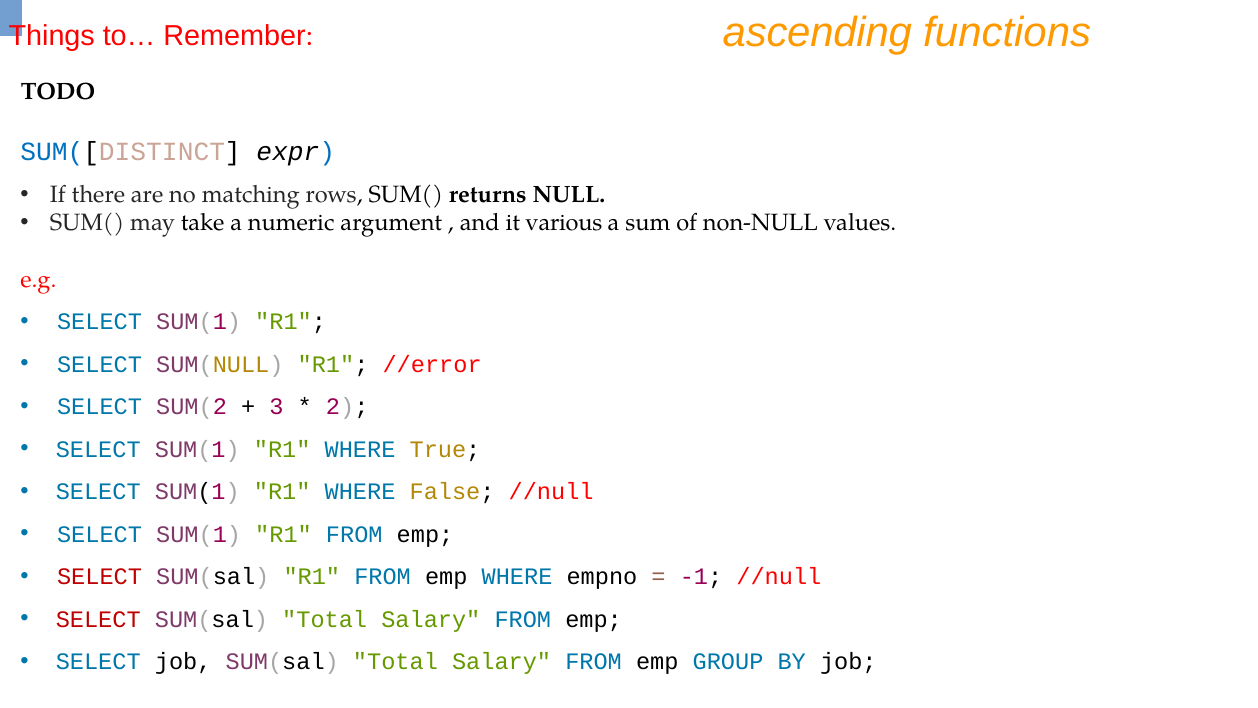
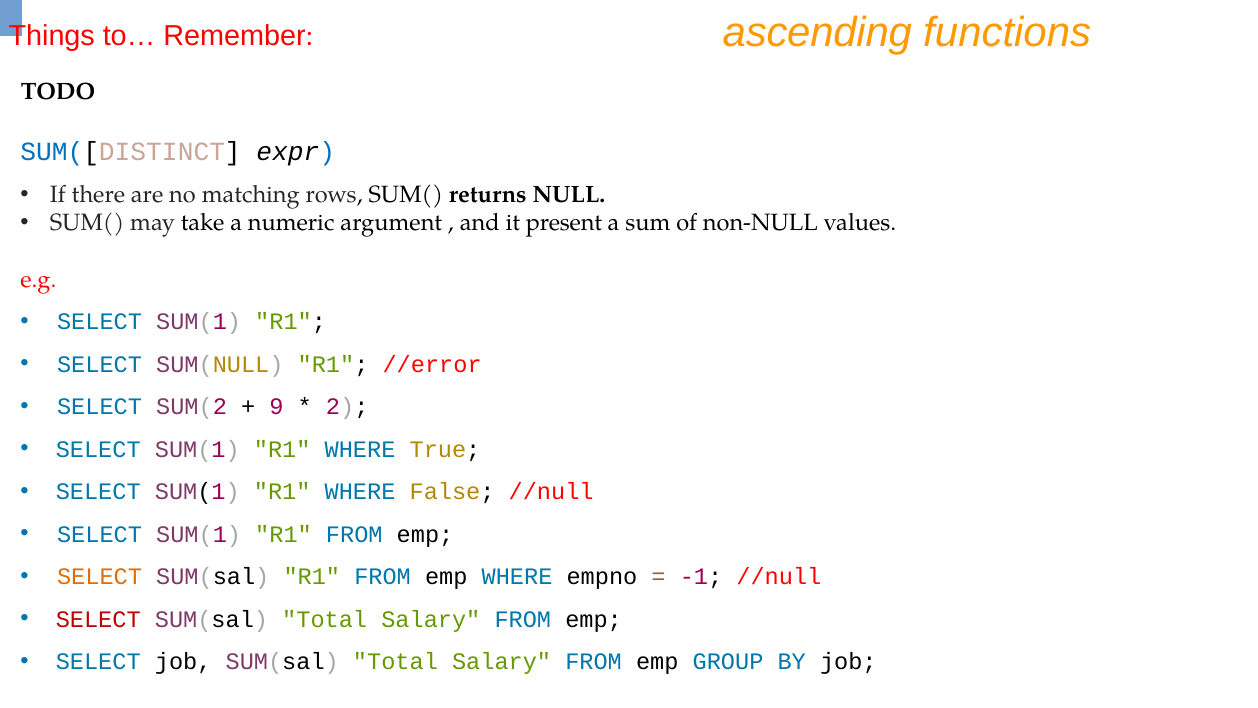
various: various -> present
3: 3 -> 9
SELECT at (100, 577) colour: red -> orange
